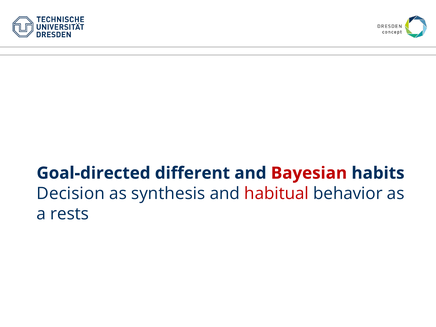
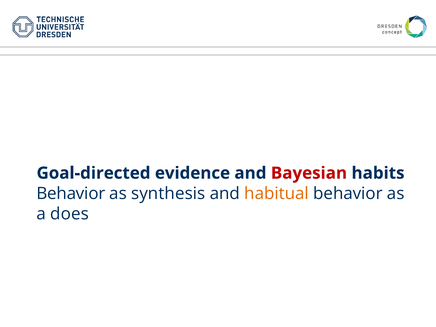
different: different -> evidence
Decision at (71, 193): Decision -> Behavior
habitual colour: red -> orange
rests: rests -> does
